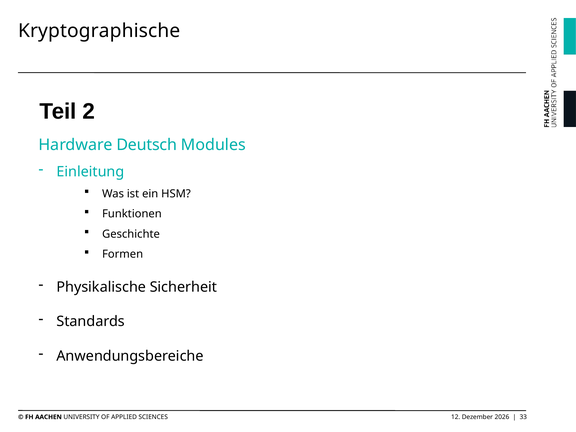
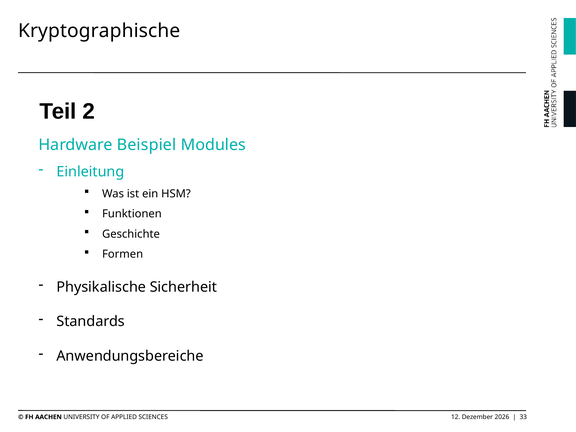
Deutsch: Deutsch -> Beispiel
